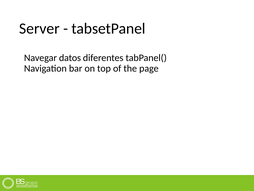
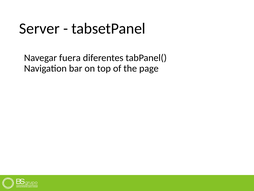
datos: datos -> fuera
